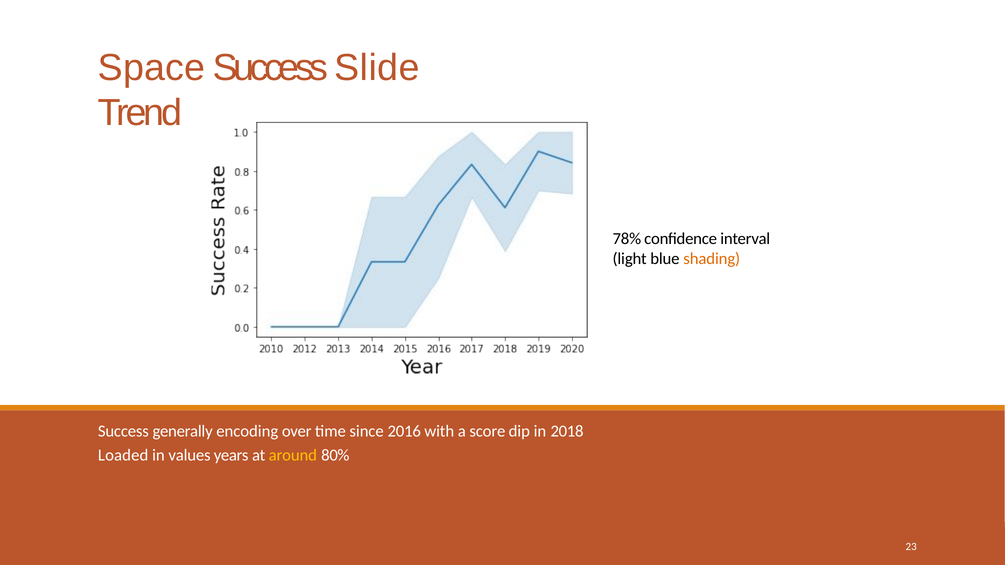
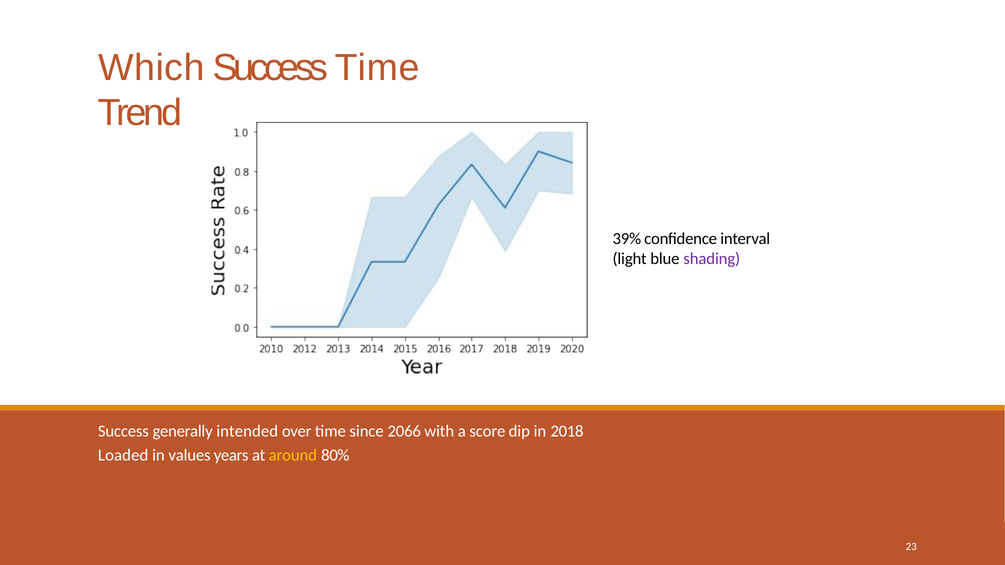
Space: Space -> Which
Success Slide: Slide -> Time
78%: 78% -> 39%
shading colour: orange -> purple
encoding: encoding -> intended
2016: 2016 -> 2066
